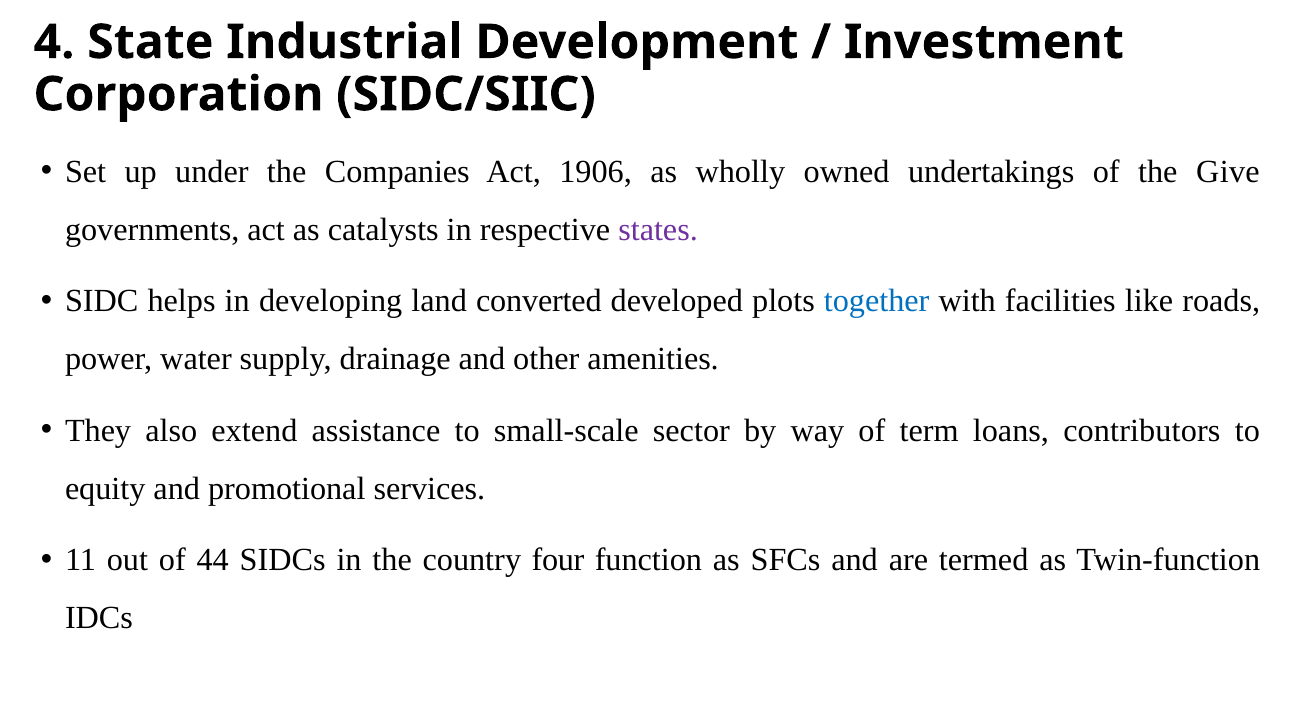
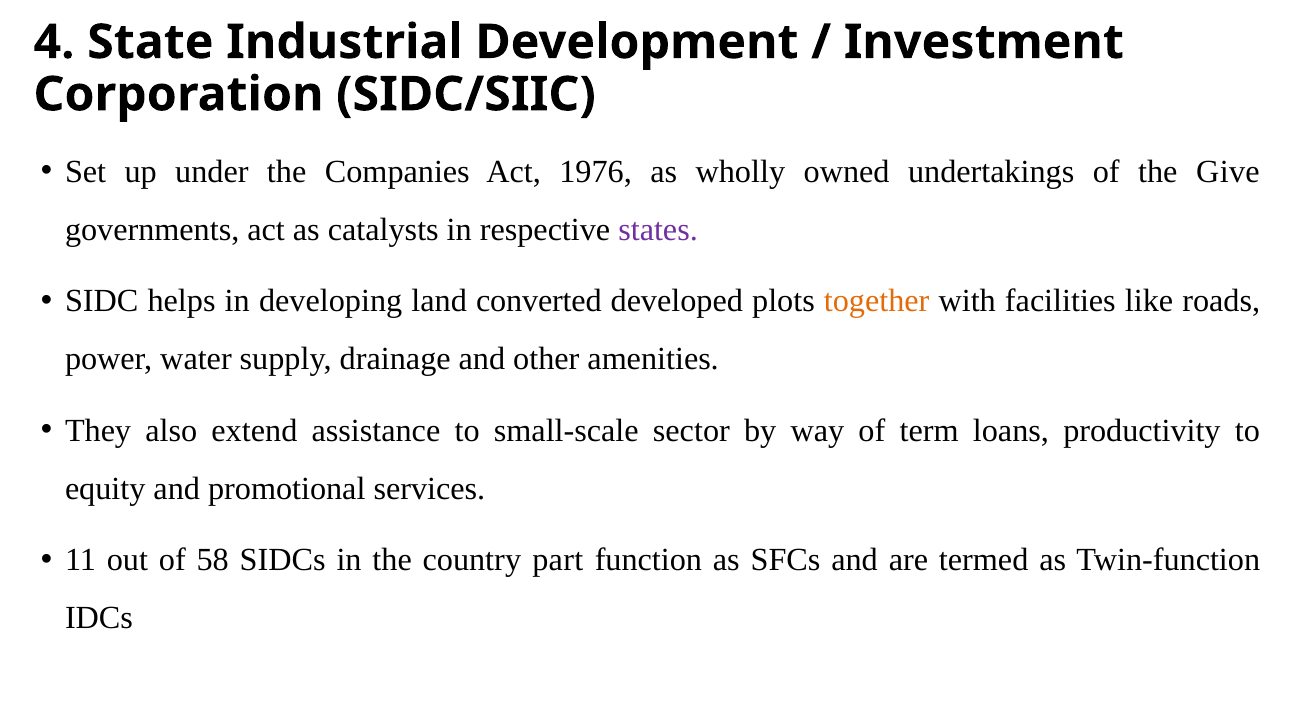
1906: 1906 -> 1976
together colour: blue -> orange
contributors: contributors -> productivity
44: 44 -> 58
four: four -> part
